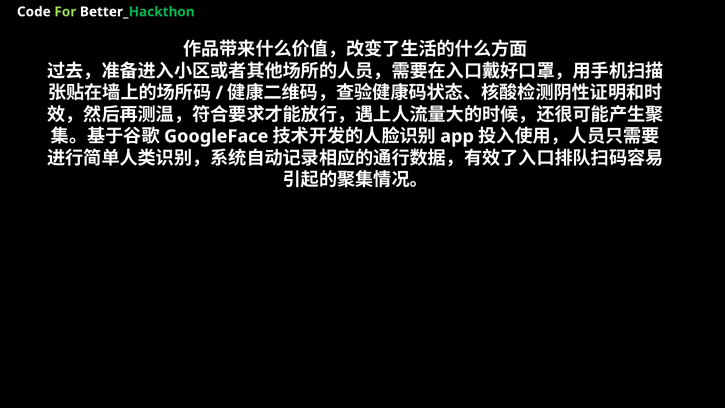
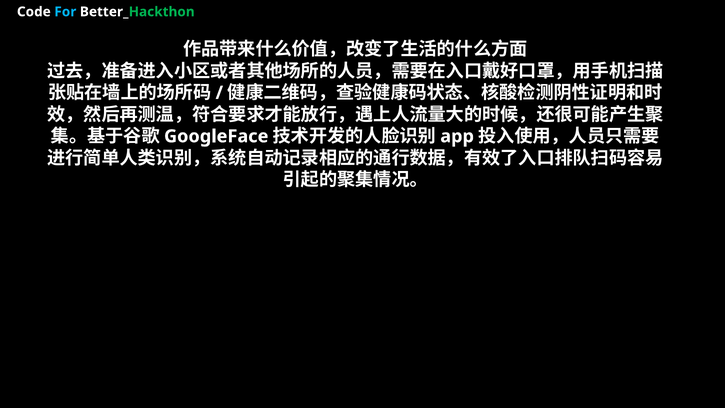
For colour: light green -> light blue
